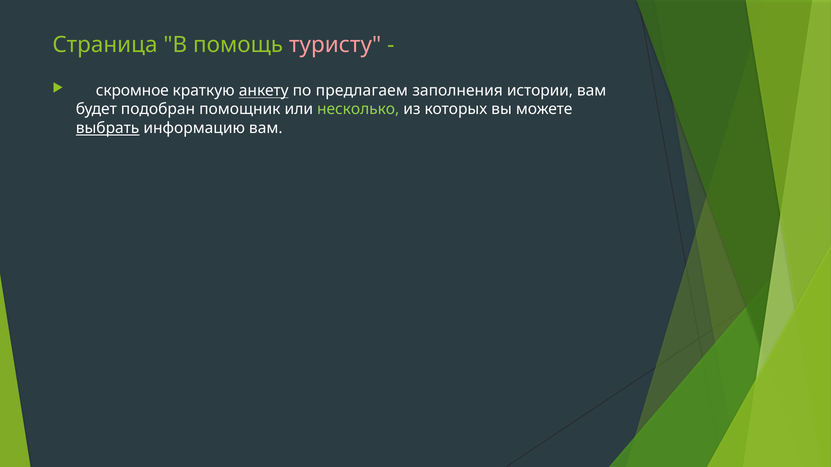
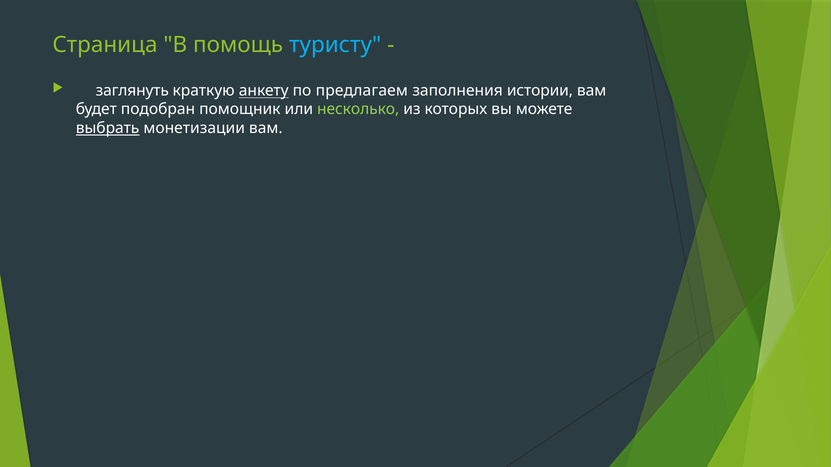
туристу colour: pink -> light blue
скромное: скромное -> заглянуть
информацию: информацию -> монетизации
